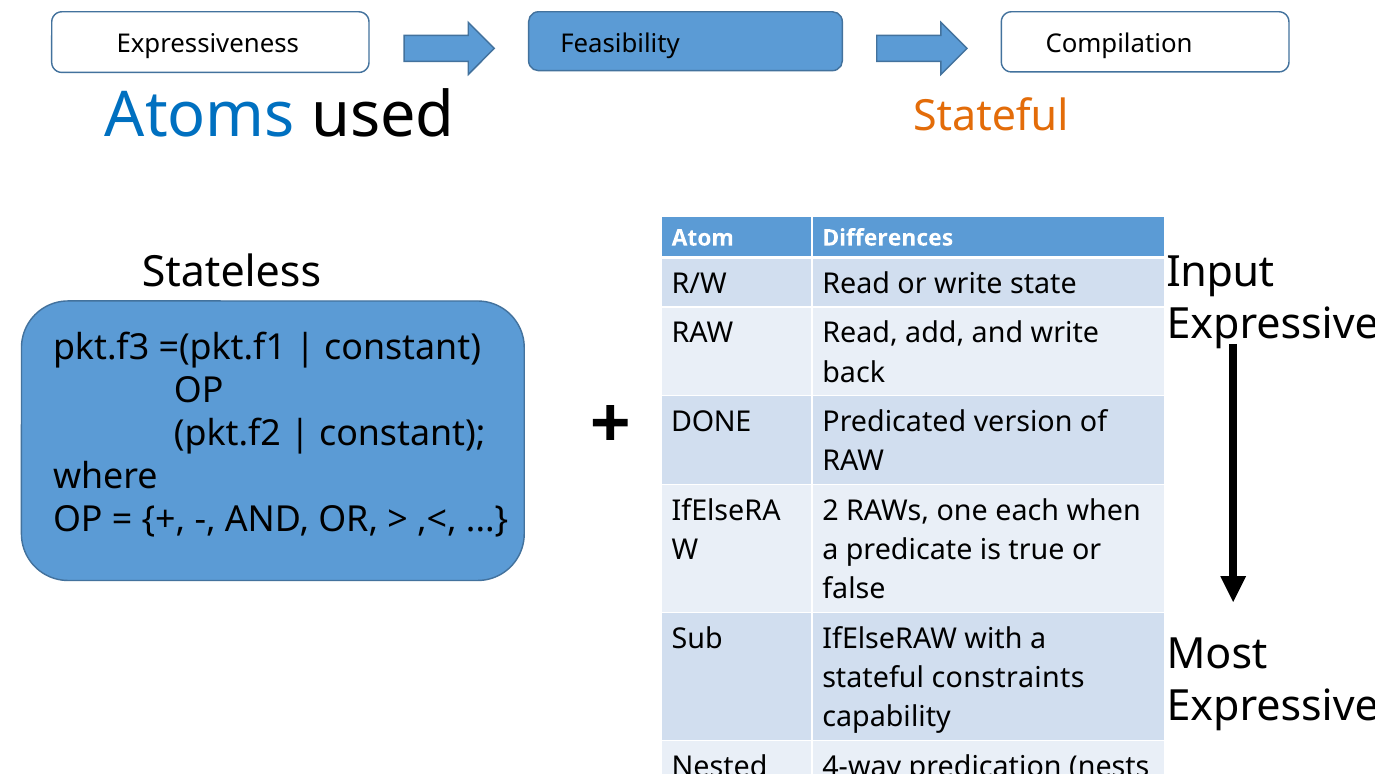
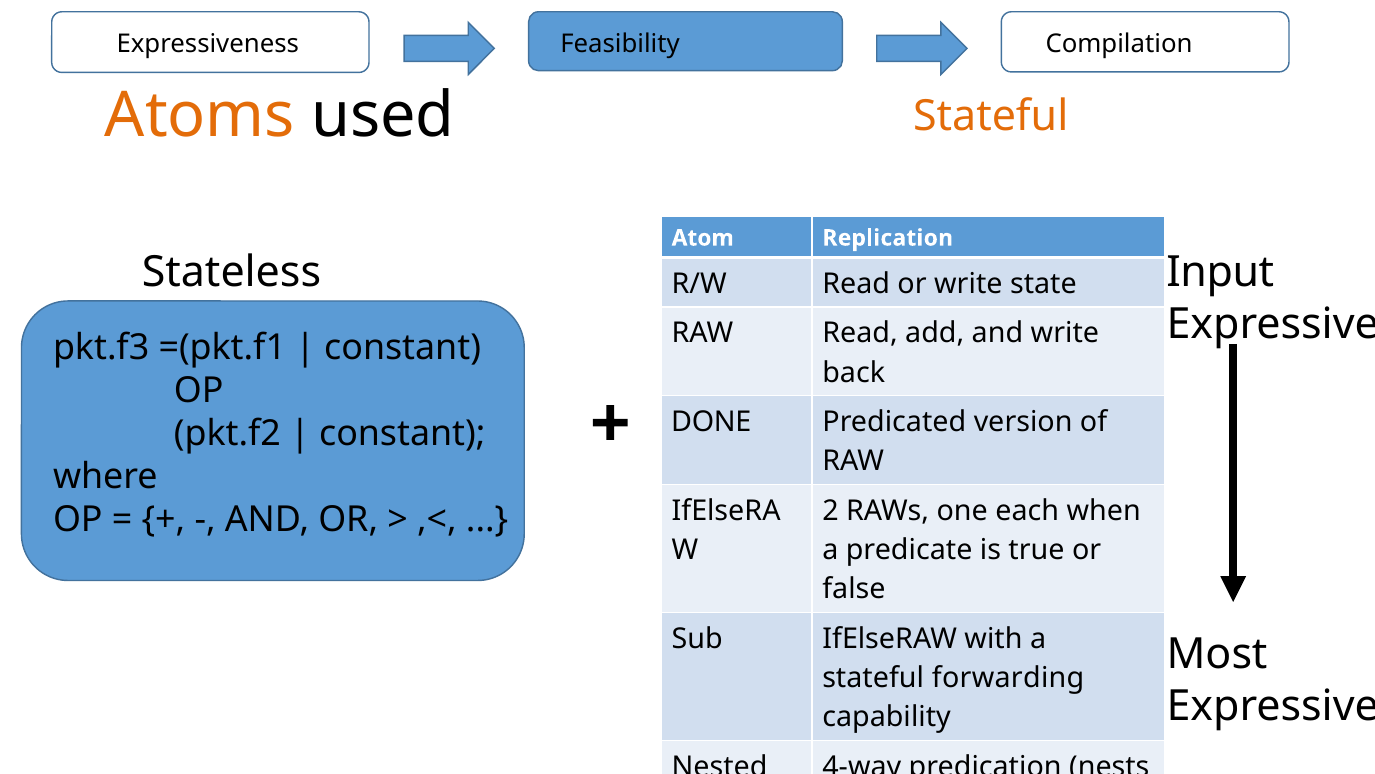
Atoms colour: blue -> orange
Differences: Differences -> Replication
constraints: constraints -> forwarding
